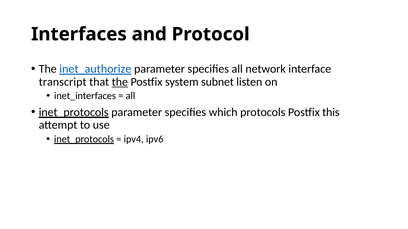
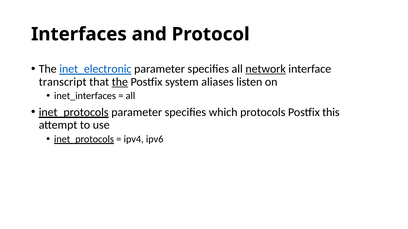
inet_authorize: inet_authorize -> inet_electronic
network underline: none -> present
subnet: subnet -> aliases
